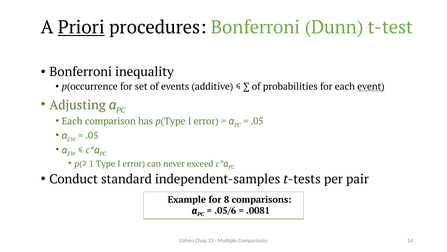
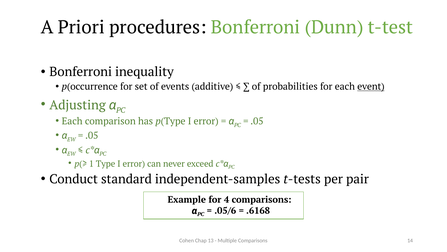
Priori underline: present -> none
8: 8 -> 4
.0081: .0081 -> .6168
